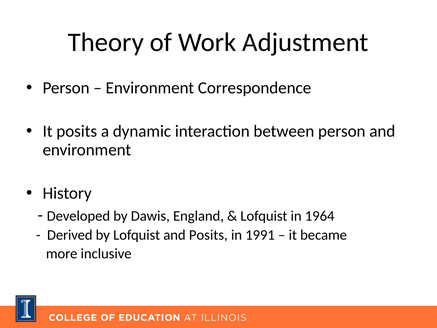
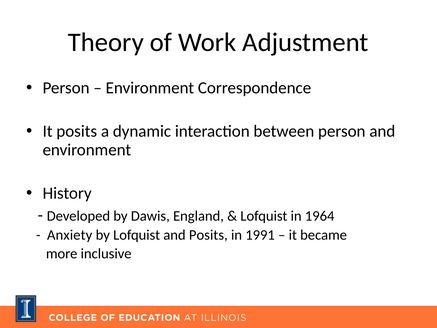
Derived: Derived -> Anxiety
